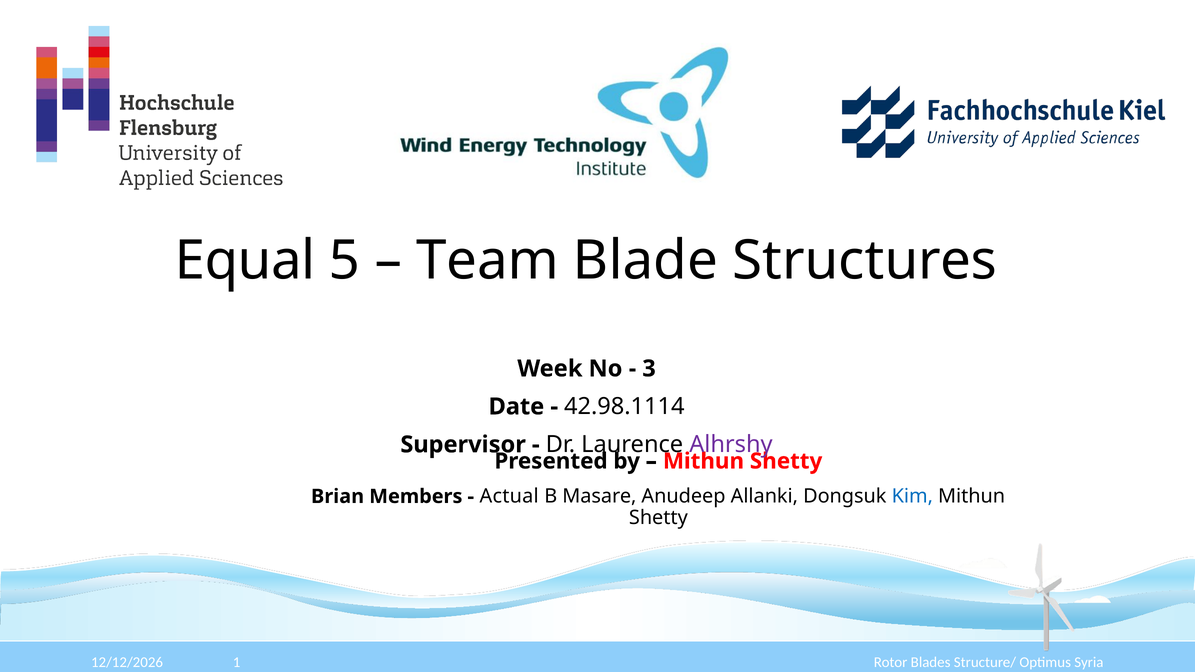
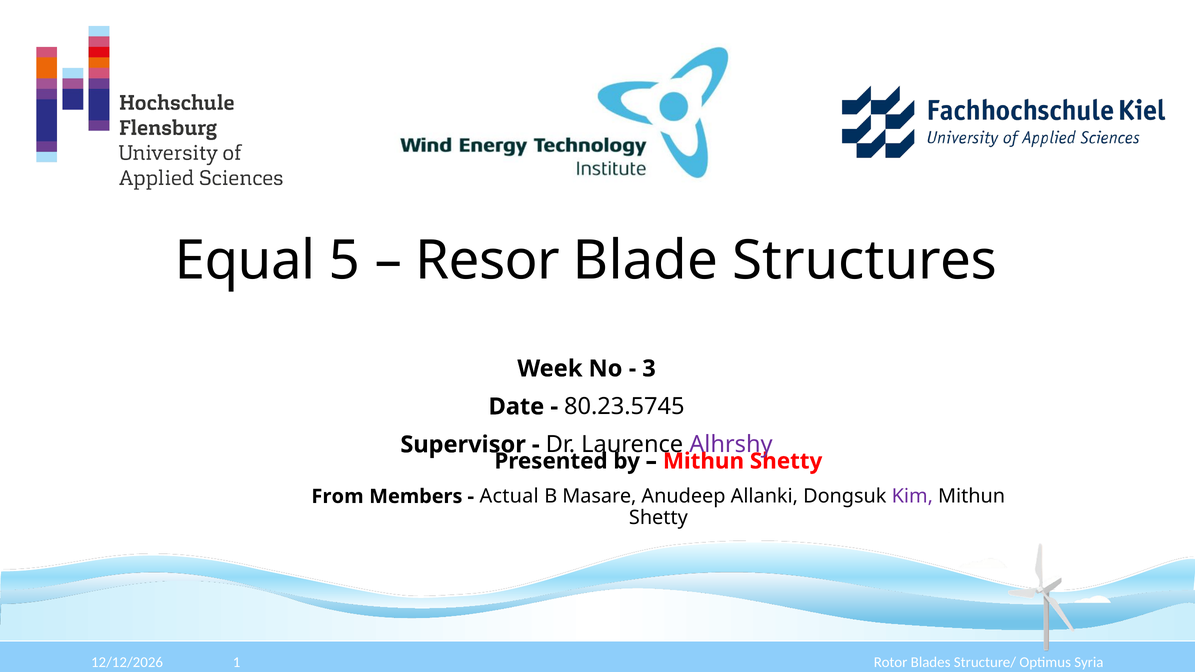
Team: Team -> Resor
42.98.1114: 42.98.1114 -> 80.23.5745
Brian: Brian -> From
Kim colour: blue -> purple
